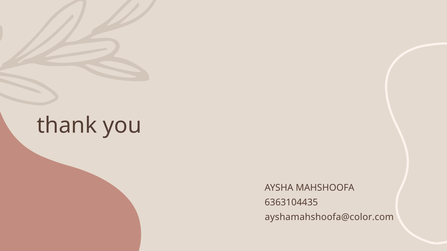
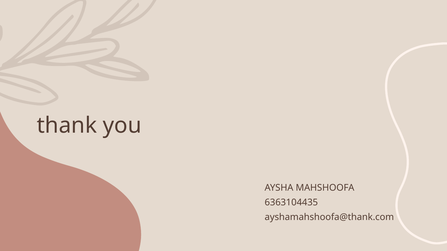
ayshamahshoofa@color.com: ayshamahshoofa@color.com -> ayshamahshoofa@thank.com
